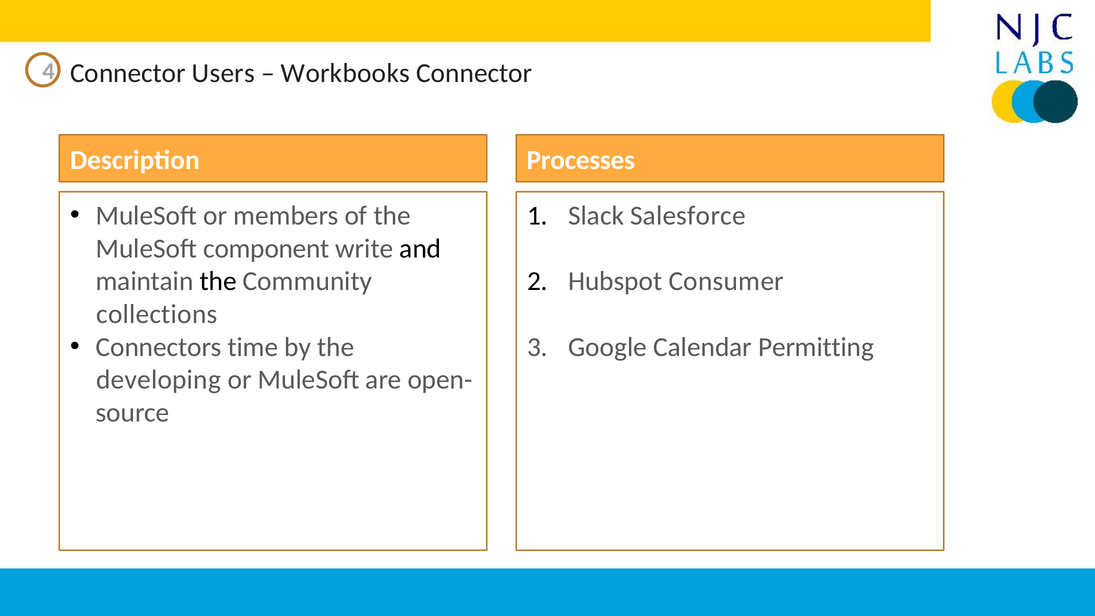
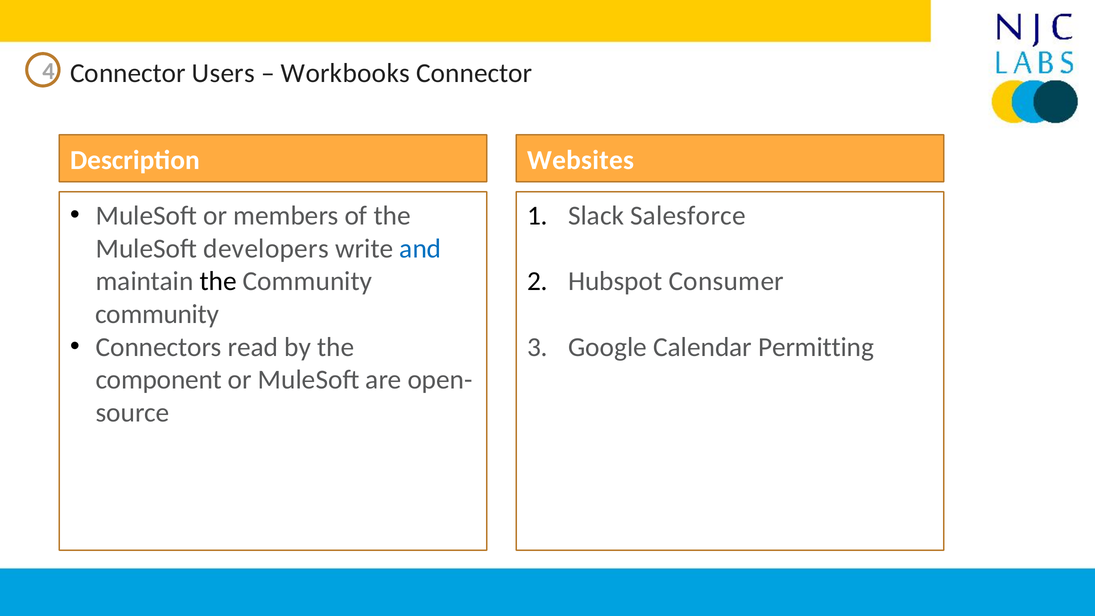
Processes: Processes -> Websites
component: component -> developers
and colour: black -> blue
collections at (157, 314): collections -> community
time: time -> read
developing: developing -> component
